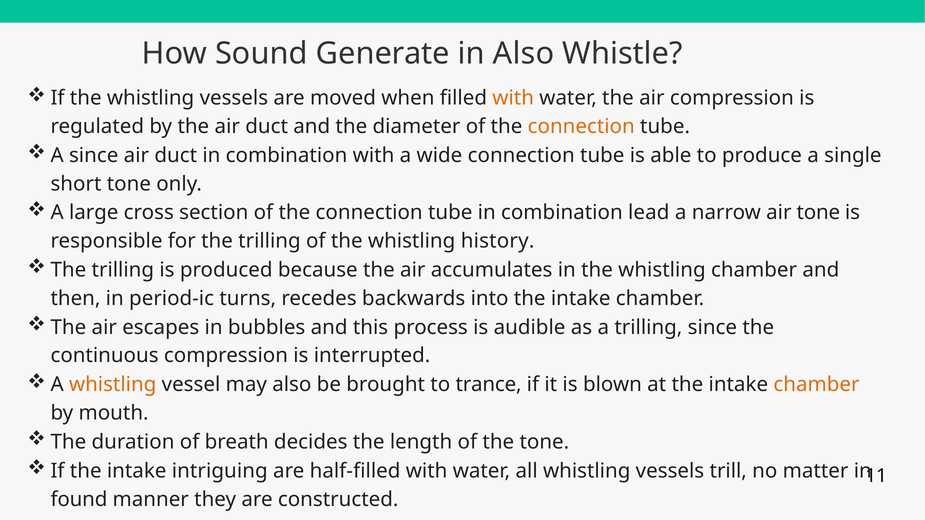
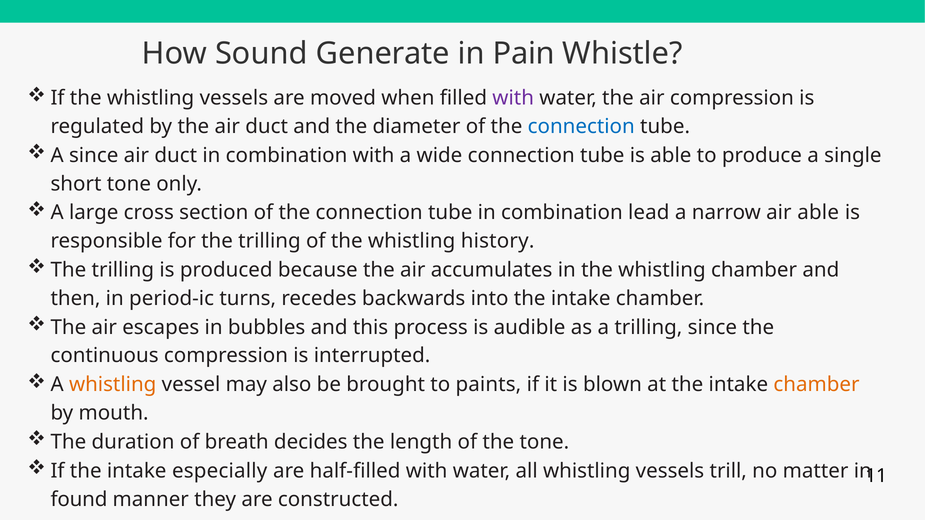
in Also: Also -> Pain
with at (513, 98) colour: orange -> purple
connection at (581, 126) colour: orange -> blue
air tone: tone -> able
trance: trance -> paints
intriguing: intriguing -> especially
